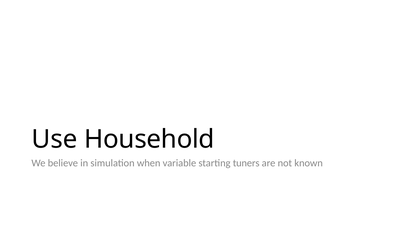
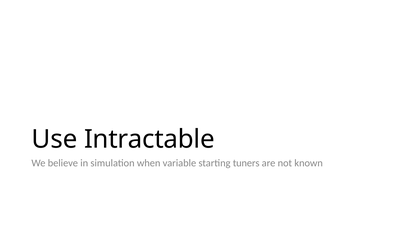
Household: Household -> Intractable
